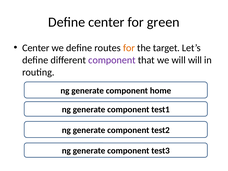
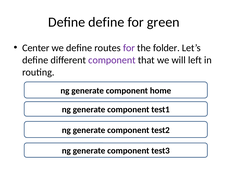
Define center: center -> define
for at (129, 48) colour: orange -> purple
target: target -> folder
will will: will -> left
